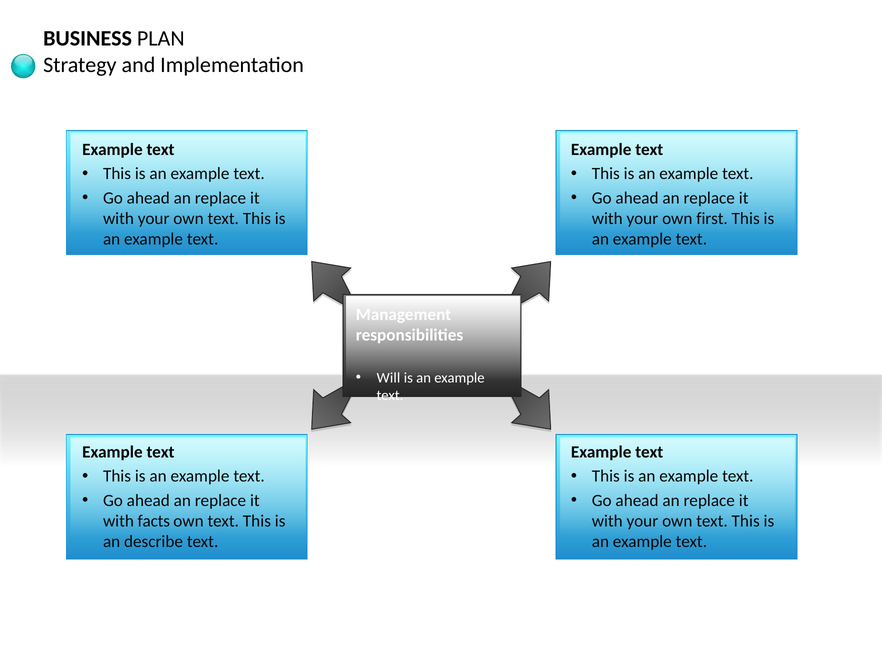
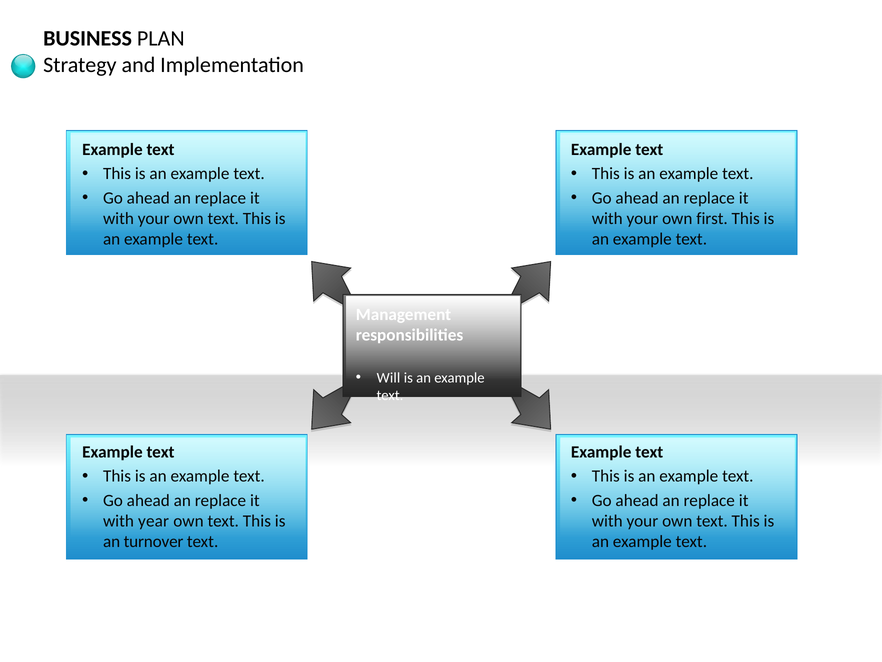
facts: facts -> year
describe: describe -> turnover
